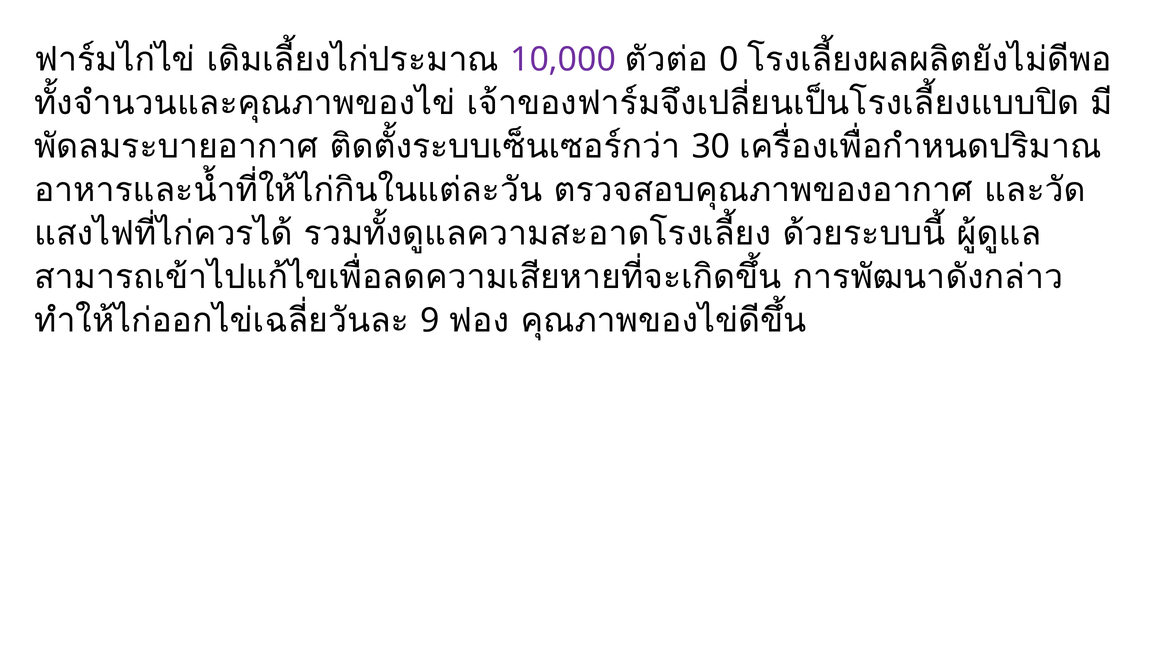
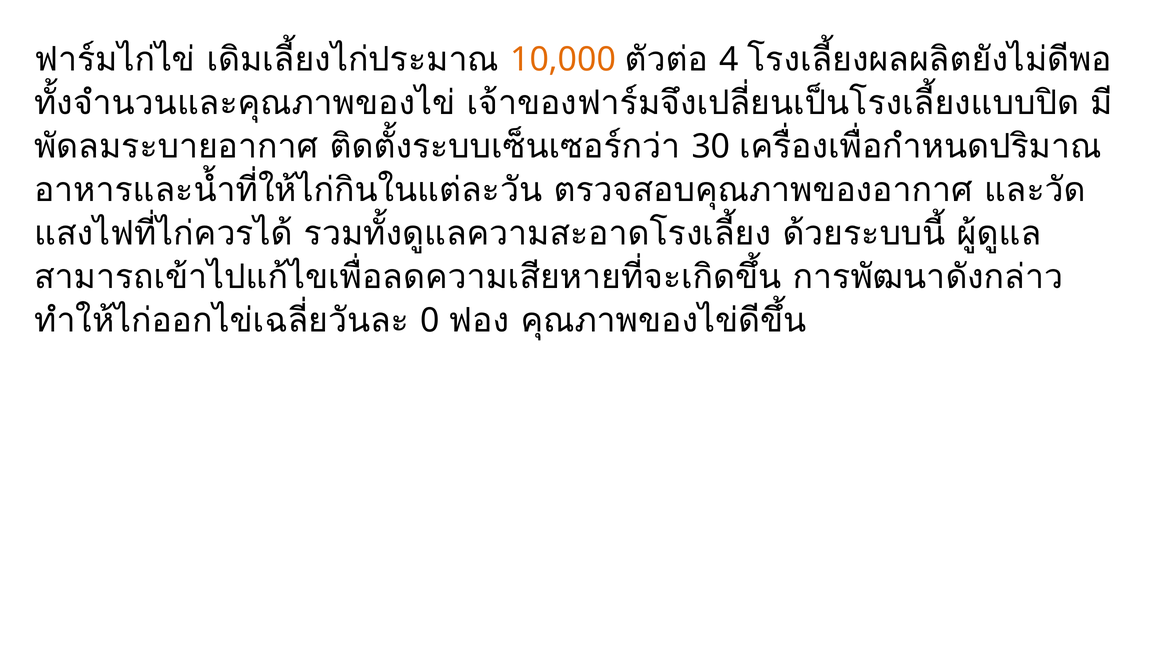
10,000 colour: purple -> orange
0: 0 -> 4
9: 9 -> 0
